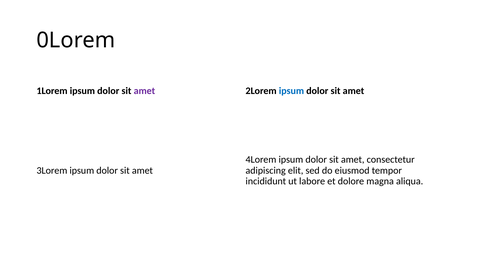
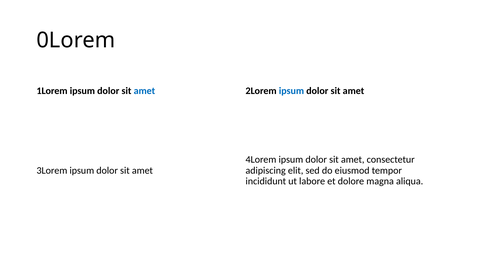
amet at (144, 91) colour: purple -> blue
